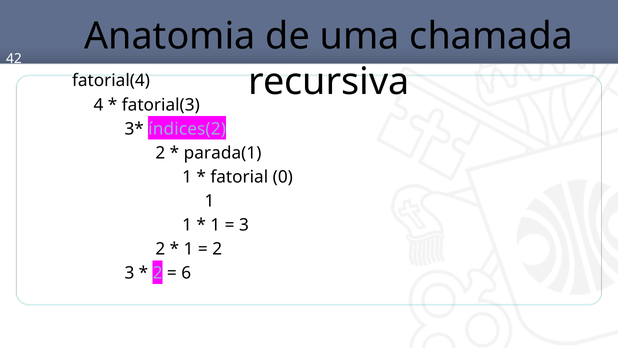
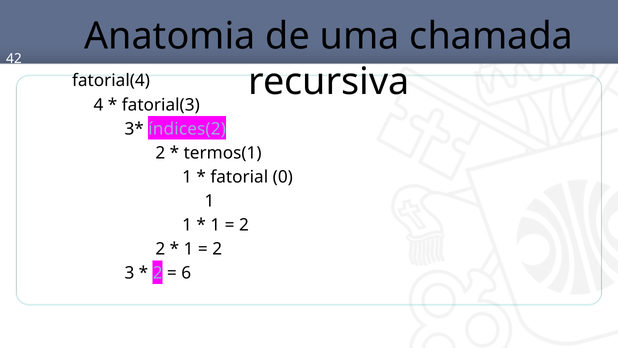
parada(1: parada(1 -> termos(1
3 at (244, 225): 3 -> 2
